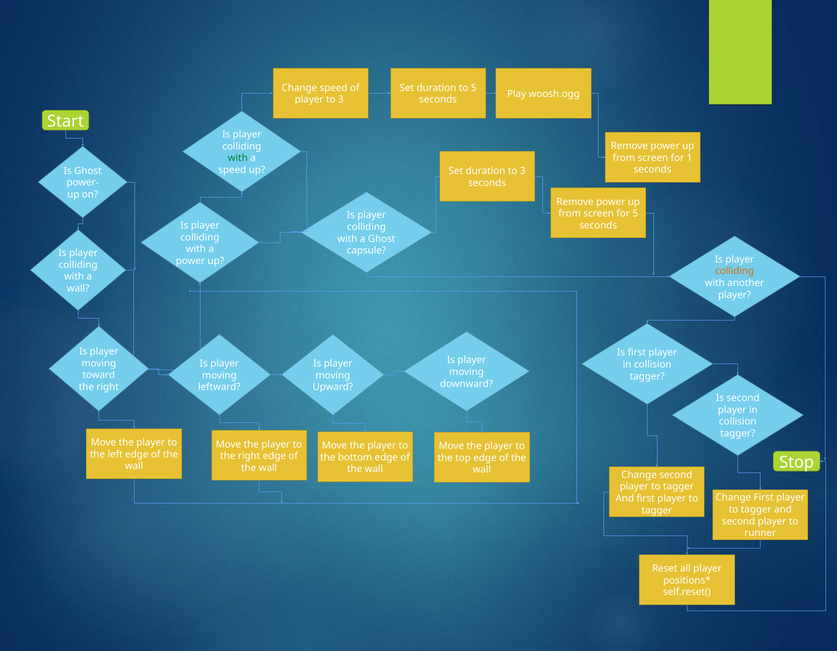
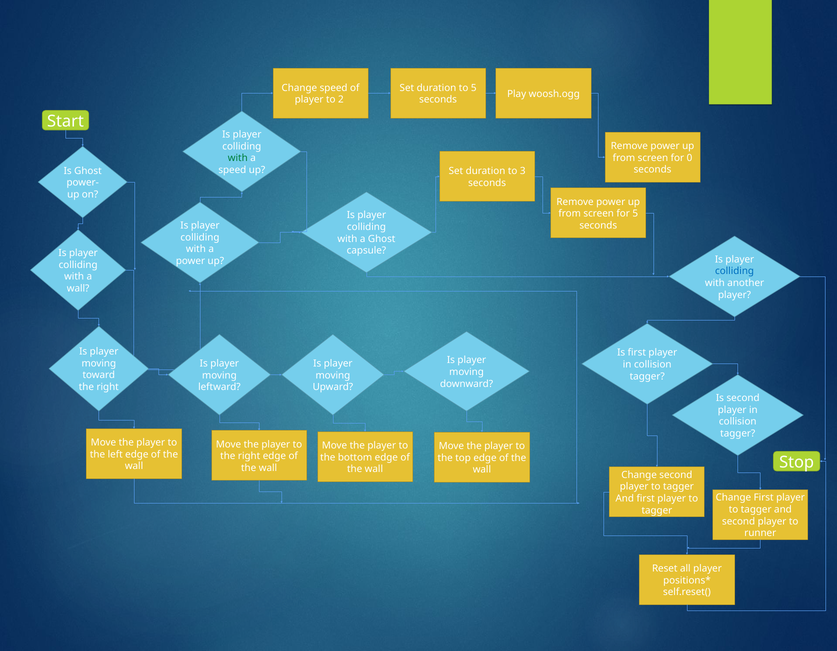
player to 3: 3 -> 2
1: 1 -> 0
colliding at (735, 271) colour: orange -> blue
